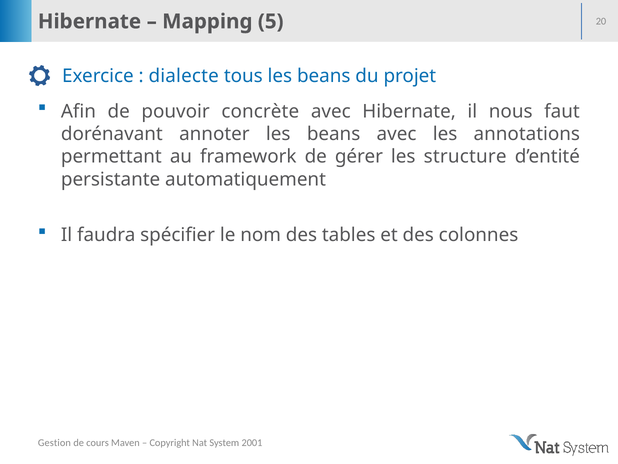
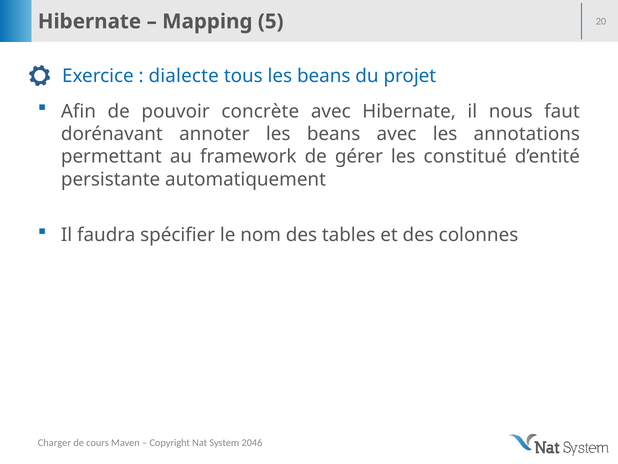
structure: structure -> constitué
Gestion: Gestion -> Charger
2001: 2001 -> 2046
